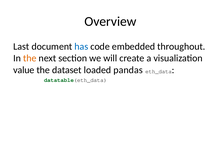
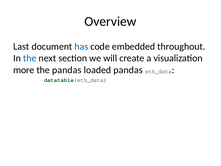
the at (30, 58) colour: orange -> blue
value: value -> more
the dataset: dataset -> pandas
